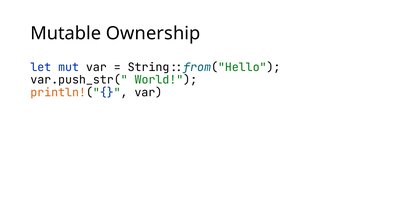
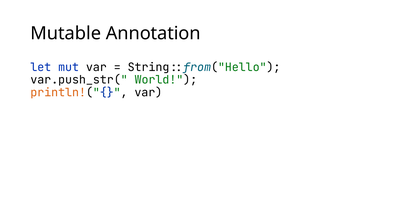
Ownership: Ownership -> Annotation
